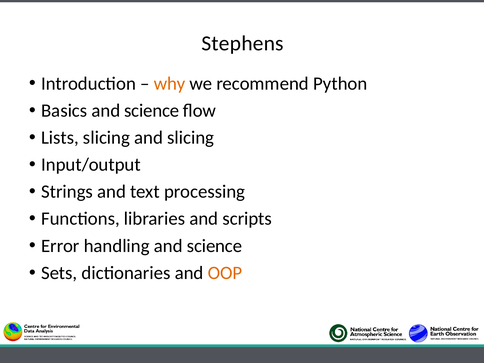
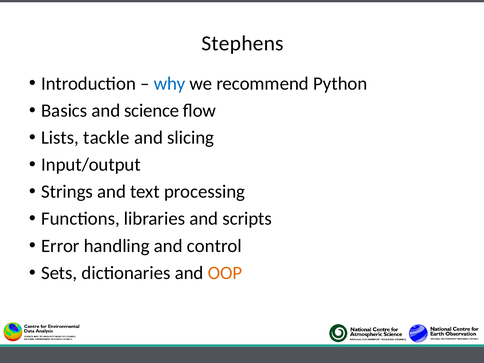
why colour: orange -> blue
Lists slicing: slicing -> tackle
handling and science: science -> control
